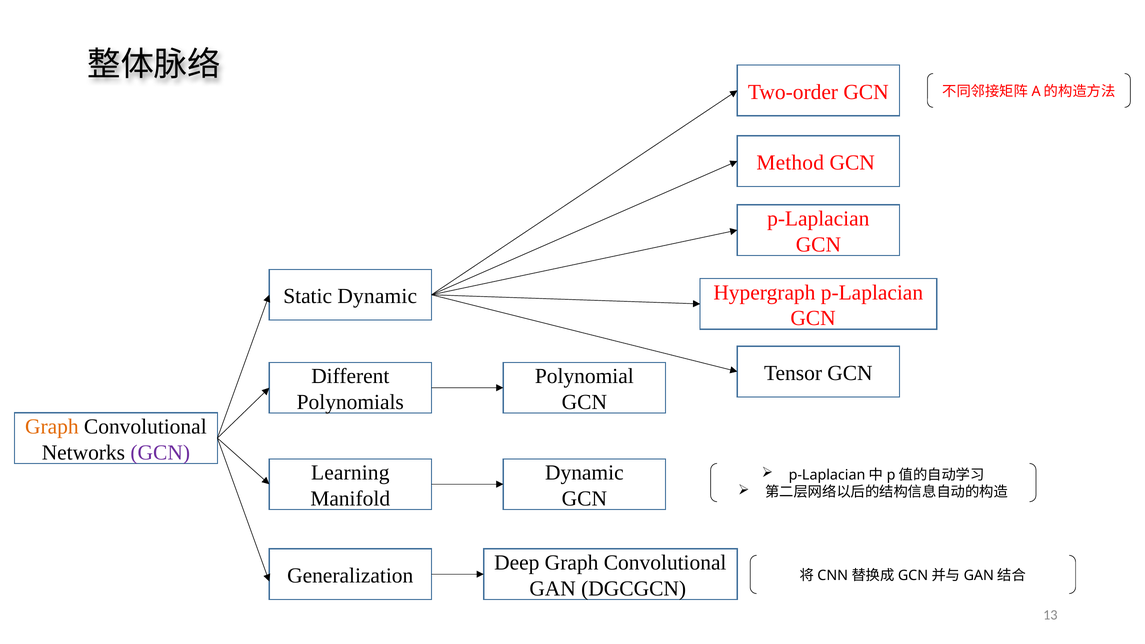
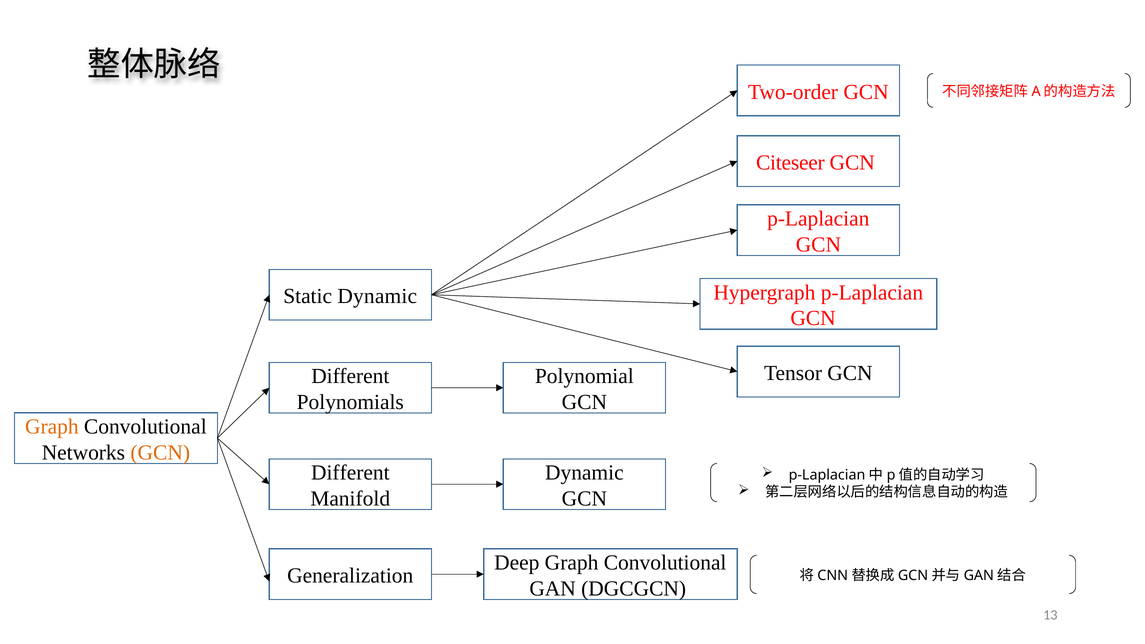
Method: Method -> Citeseer
GCN at (160, 453) colour: purple -> orange
Learning at (350, 473): Learning -> Different
